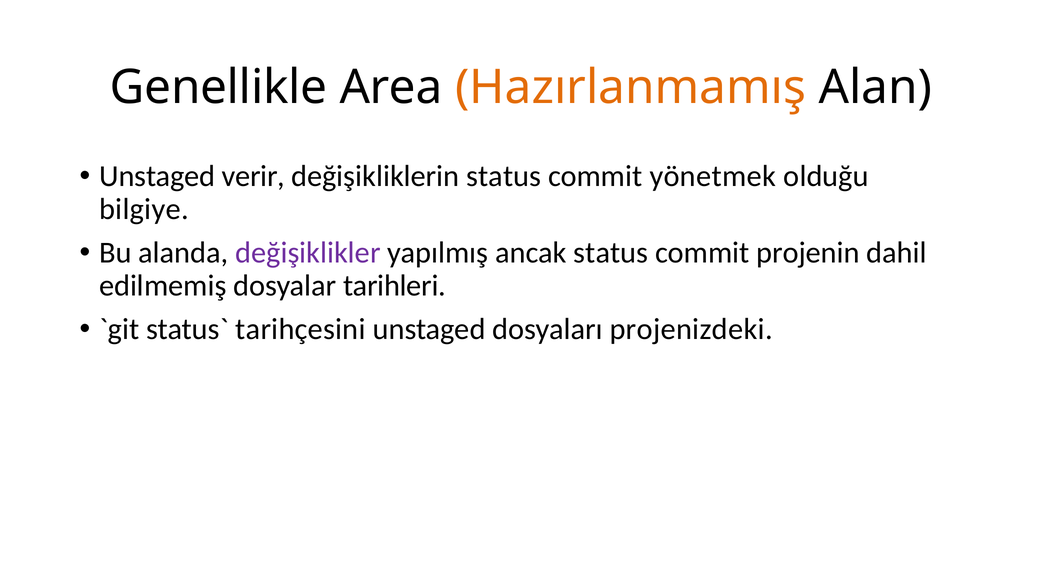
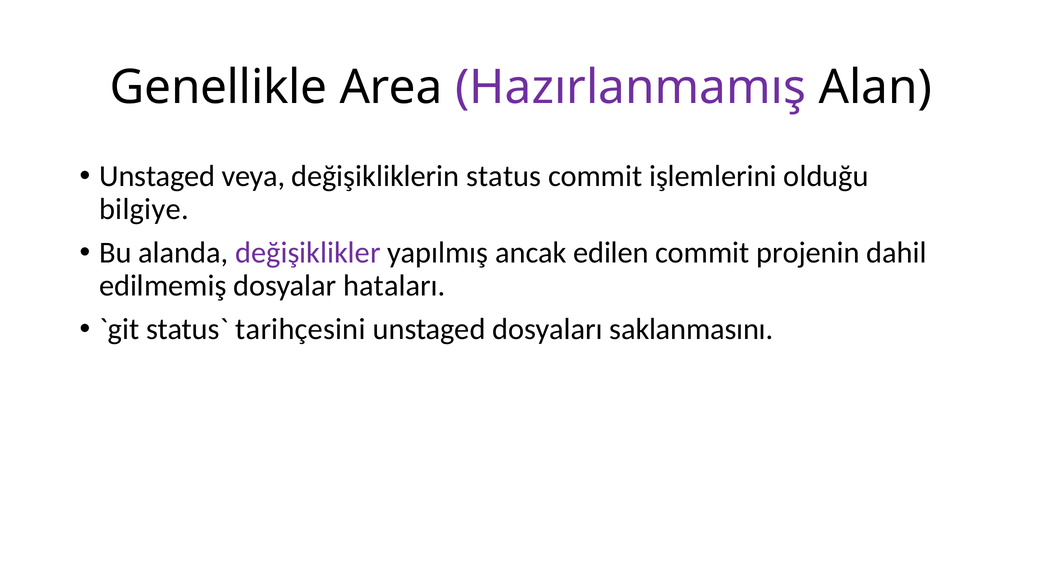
Hazırlanmamış colour: orange -> purple
verir: verir -> veya
yönetmek: yönetmek -> işlemlerini
ancak status: status -> edilen
tarihleri: tarihleri -> hataları
projenizdeki: projenizdeki -> saklanmasını
